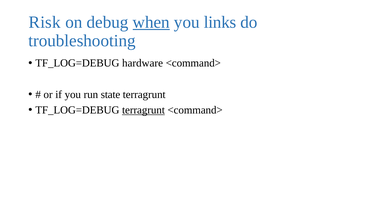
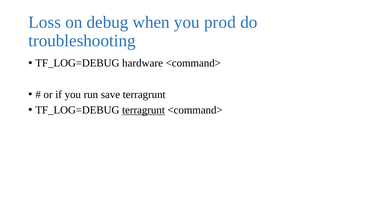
Risk: Risk -> Loss
when underline: present -> none
links: links -> prod
state: state -> save
